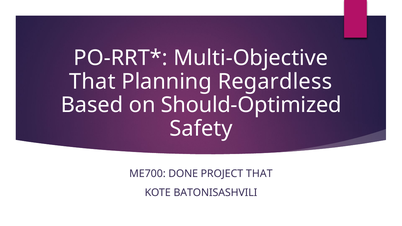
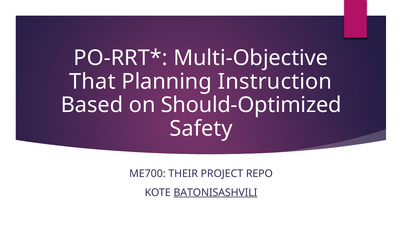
Regardless: Regardless -> Instruction
DONE: DONE -> THEIR
PROJECT THAT: THAT -> REPO
BATONISASHVILI underline: none -> present
